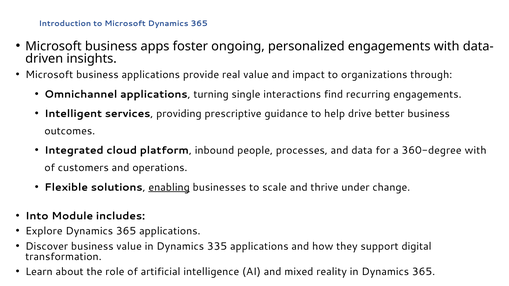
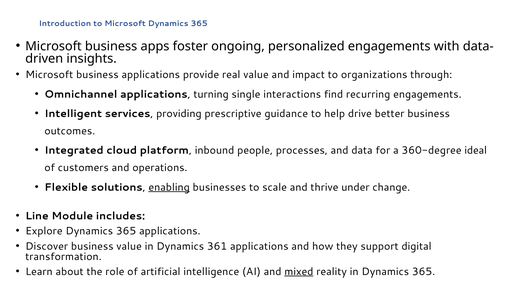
360-degree with: with -> ideal
Into: Into -> Line
335: 335 -> 361
mixed underline: none -> present
